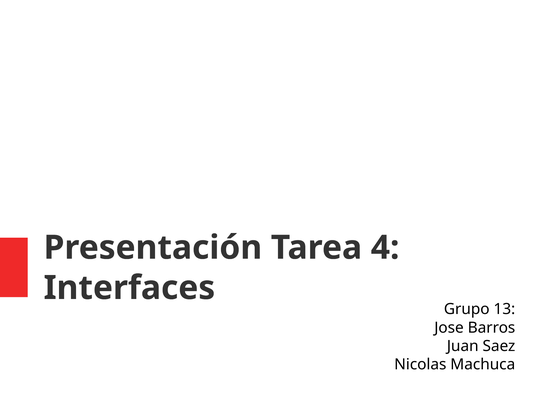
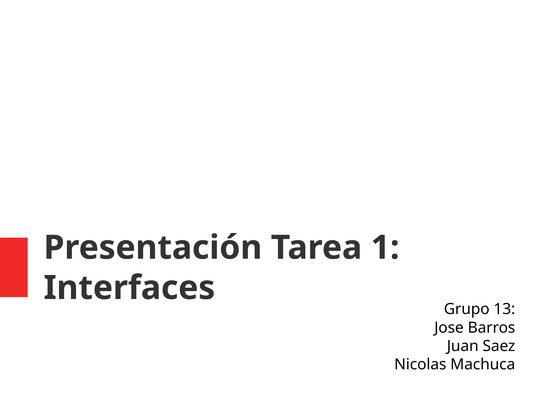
4: 4 -> 1
